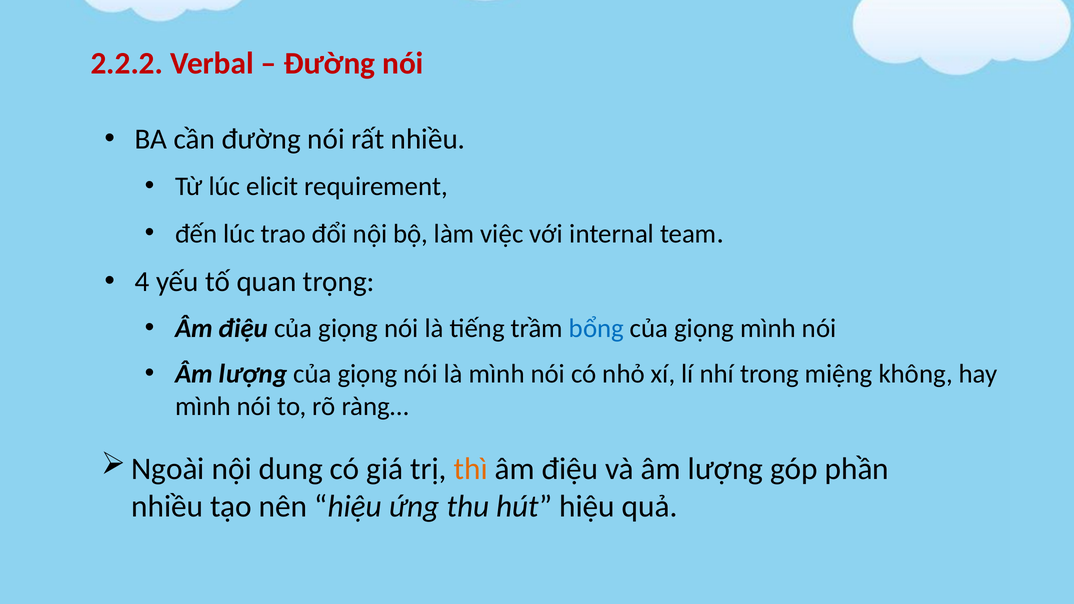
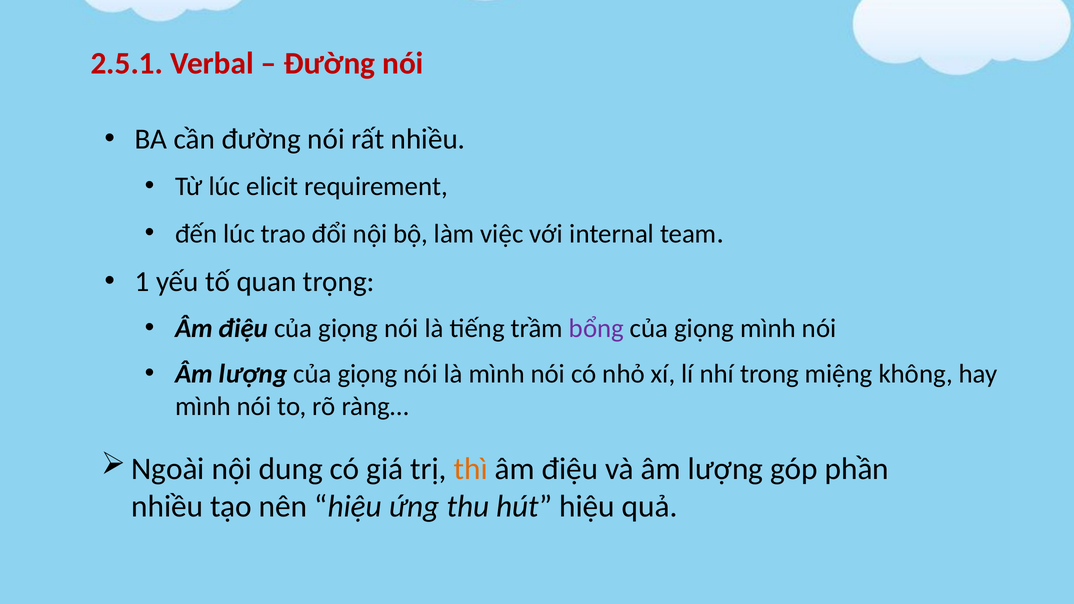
2.2.2: 2.2.2 -> 2.5.1
4: 4 -> 1
bổng colour: blue -> purple
